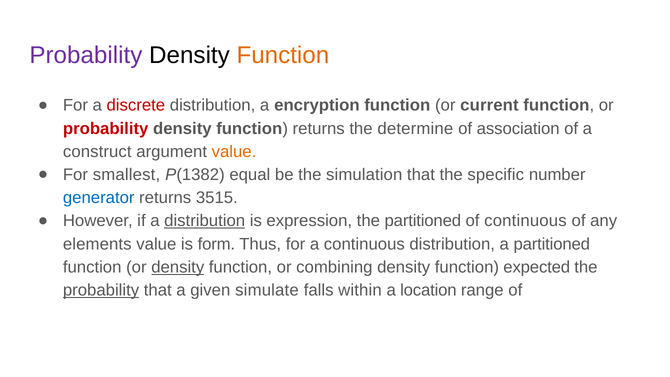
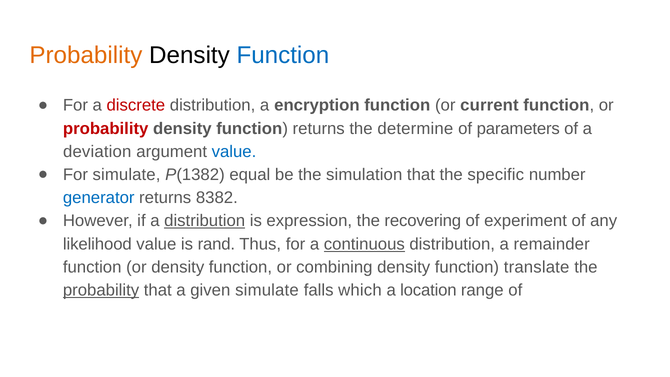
Probability at (86, 55) colour: purple -> orange
Function at (283, 55) colour: orange -> blue
association: association -> parameters
construct: construct -> deviation
value at (234, 152) colour: orange -> blue
For smallest: smallest -> simulate
3515: 3515 -> 8382
the partitioned: partitioned -> recovering
of continuous: continuous -> experiment
elements: elements -> likelihood
form: form -> rand
continuous at (364, 244) underline: none -> present
a partitioned: partitioned -> remainder
density at (178, 267) underline: present -> none
expected: expected -> translate
within: within -> which
